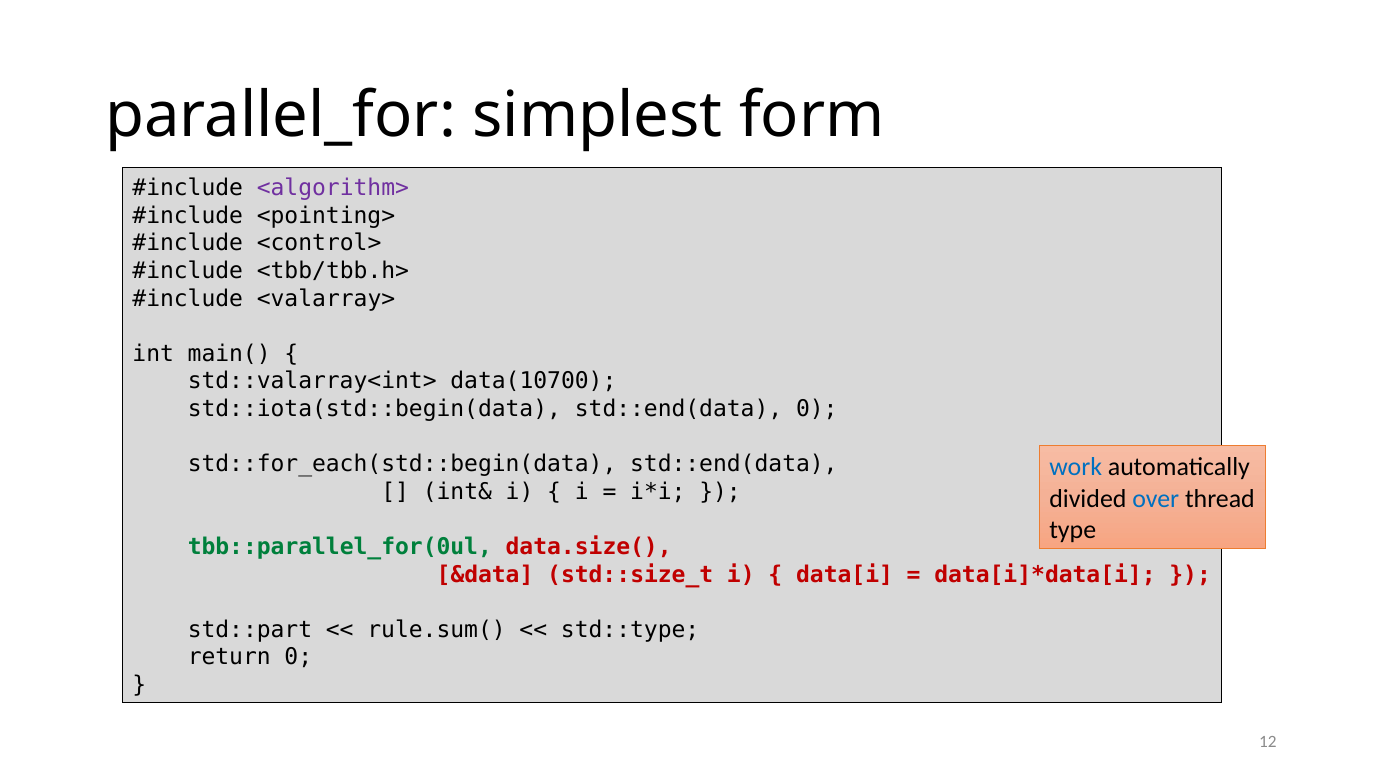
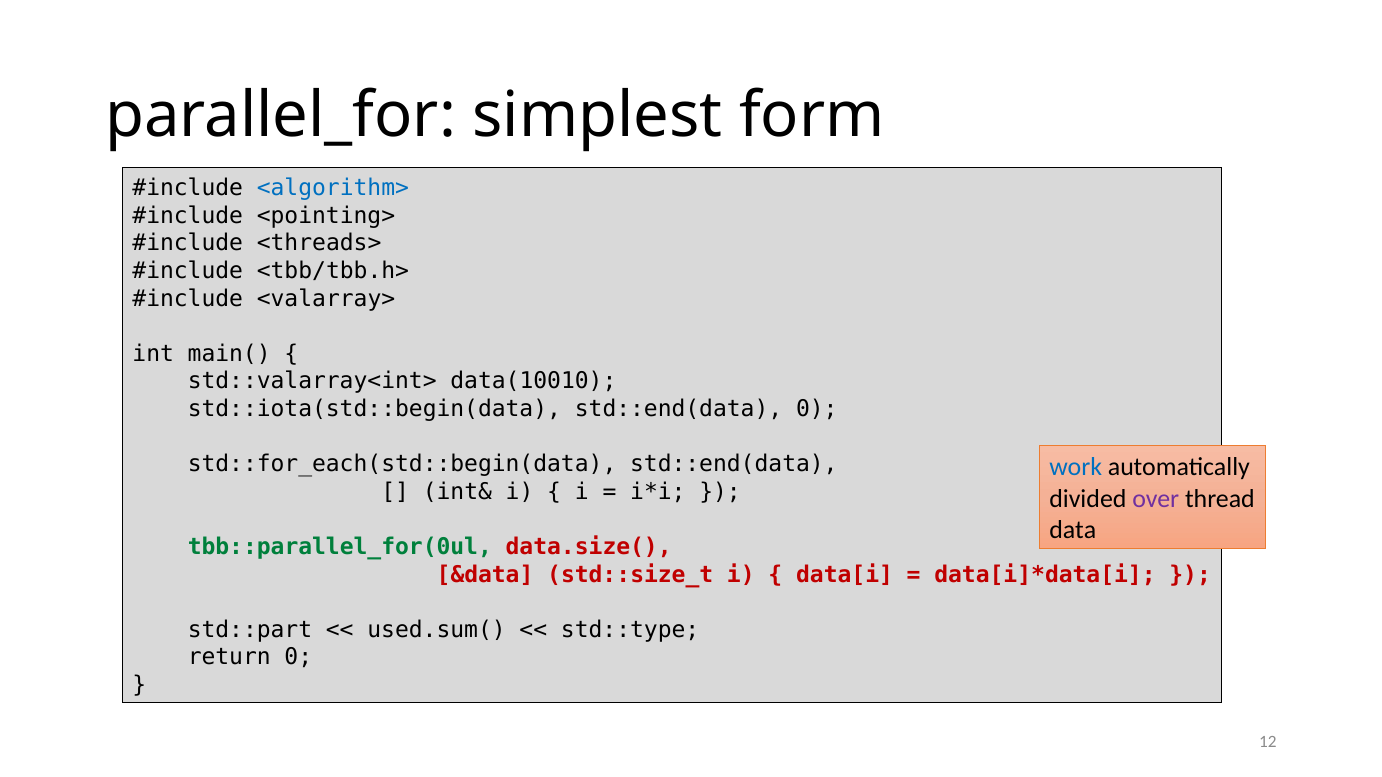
<algorithm> colour: purple -> blue
<control>: <control> -> <threads>
data(10700: data(10700 -> data(10010
over colour: blue -> purple
type: type -> data
rule.sum(: rule.sum( -> used.sum(
